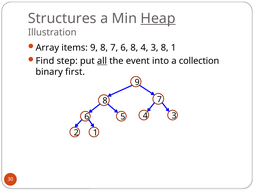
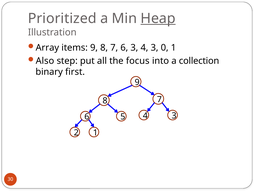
Structures: Structures -> Prioritized
6 8: 8 -> 3
3 8: 8 -> 0
Find: Find -> Also
all underline: present -> none
event: event -> focus
